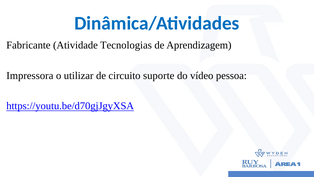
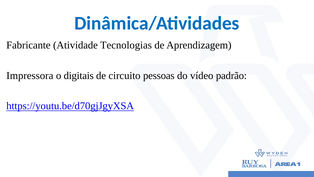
utilizar: utilizar -> digitais
suporte: suporte -> pessoas
pessoa: pessoa -> padrão
